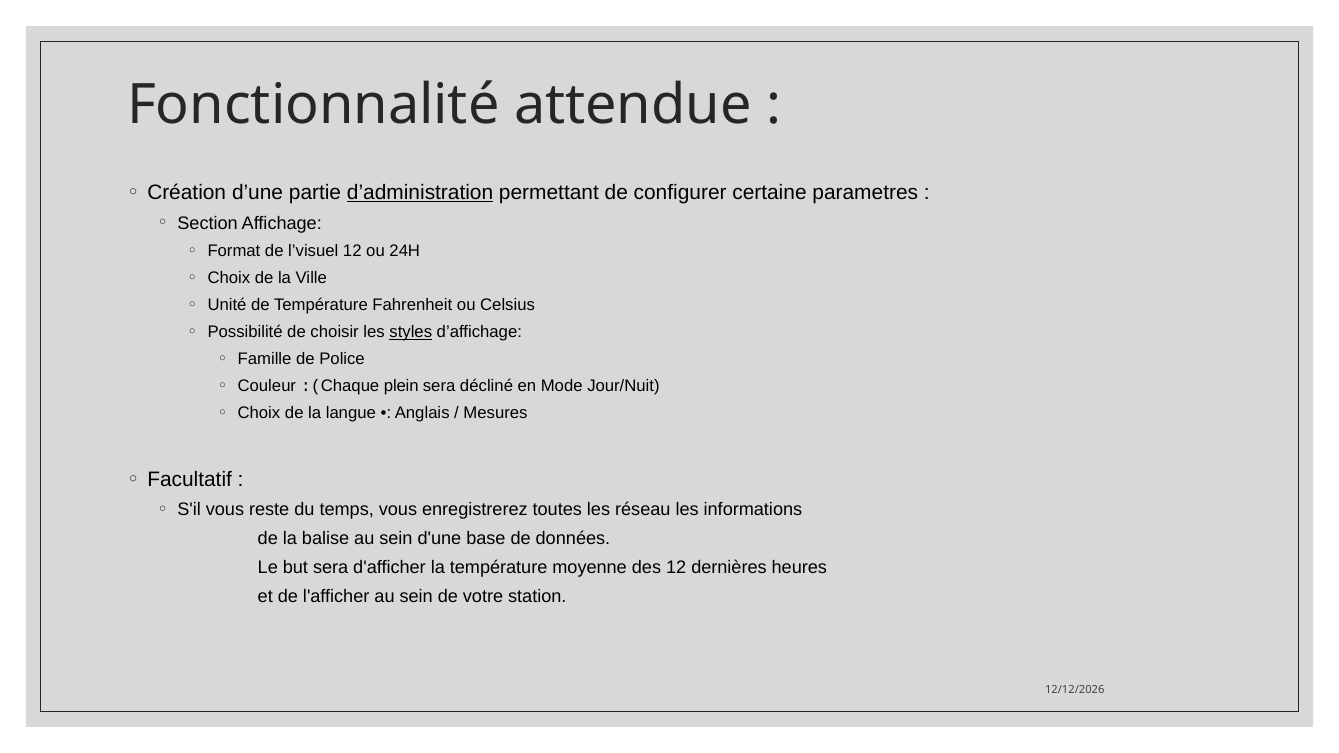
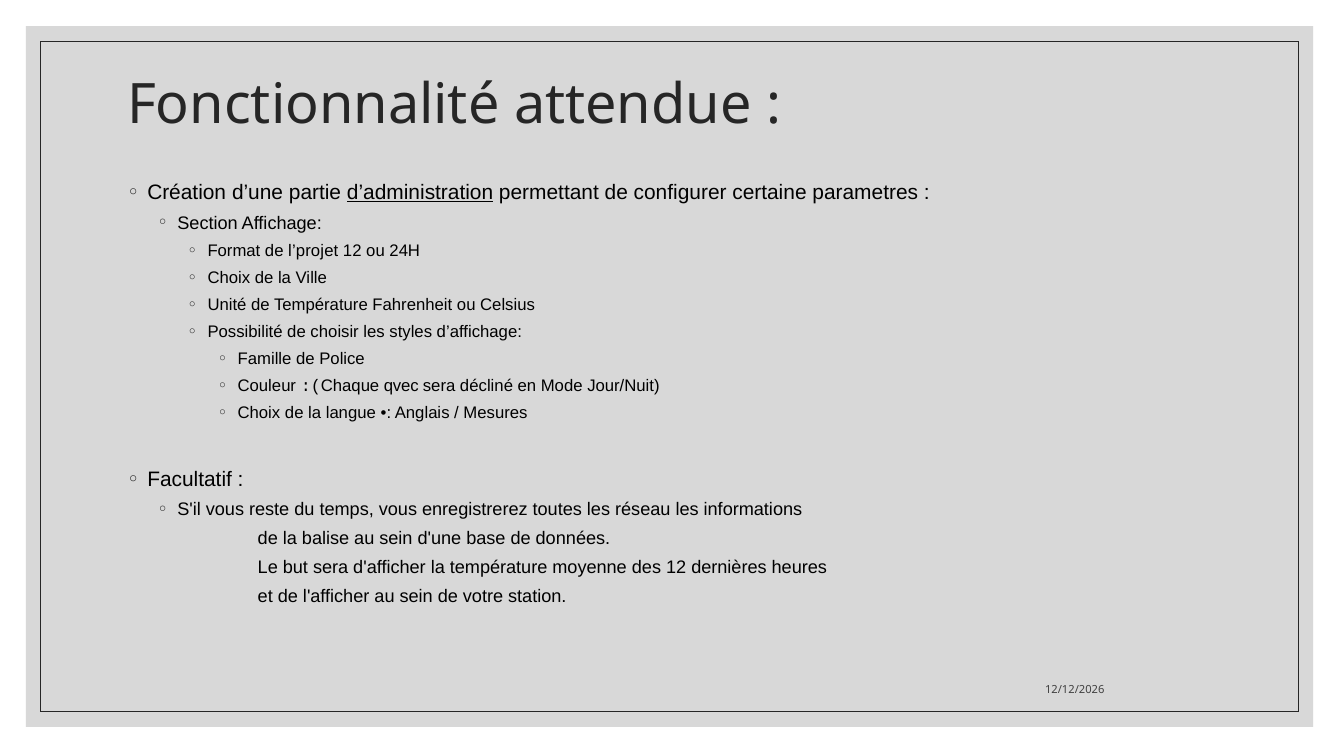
l’visuel: l’visuel -> l’projet
styles underline: present -> none
plein: plein -> qvec
